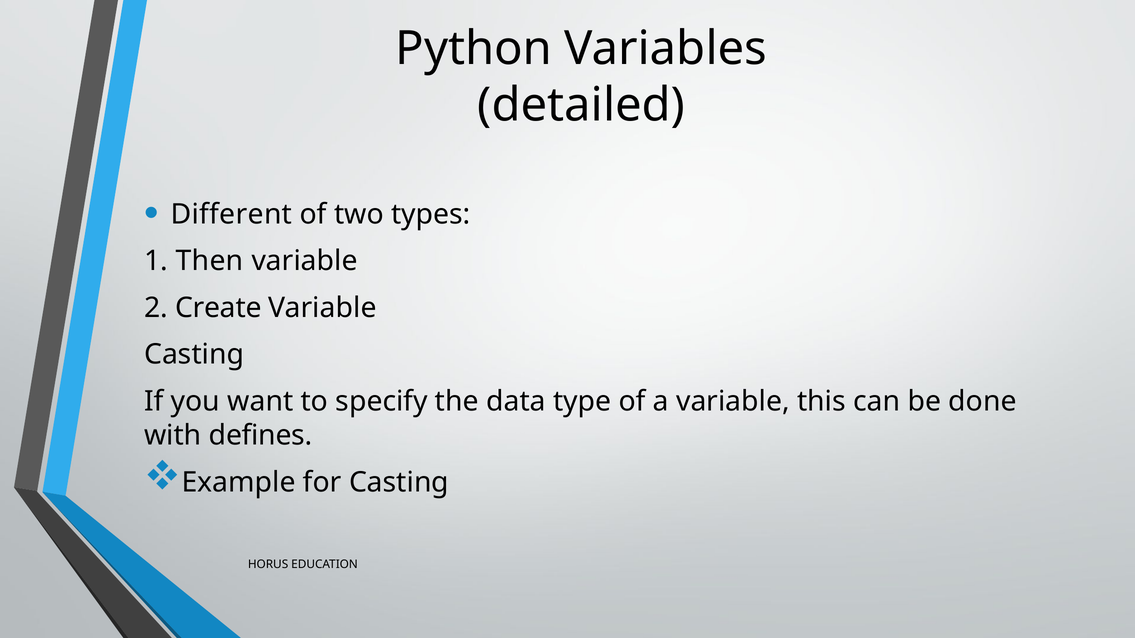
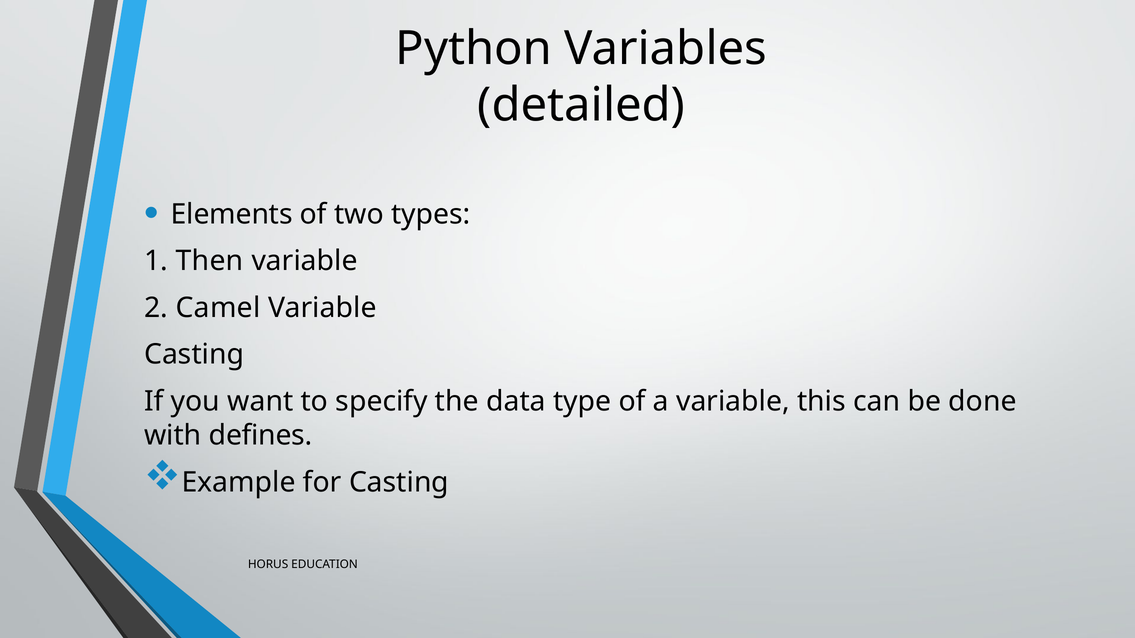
Different: Different -> Elements
Create: Create -> Camel
